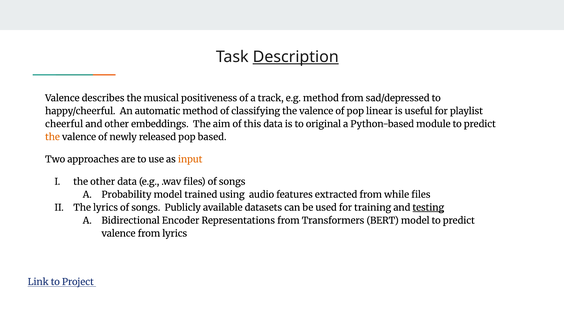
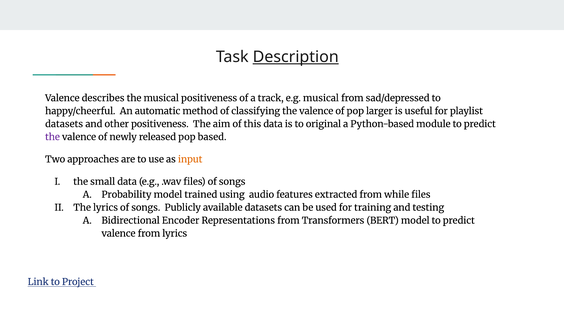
e.g method: method -> musical
linear: linear -> larger
cheerful at (64, 124): cheerful -> datasets
other embeddings: embeddings -> positiveness
the at (52, 137) colour: orange -> purple
the other: other -> small
testing underline: present -> none
